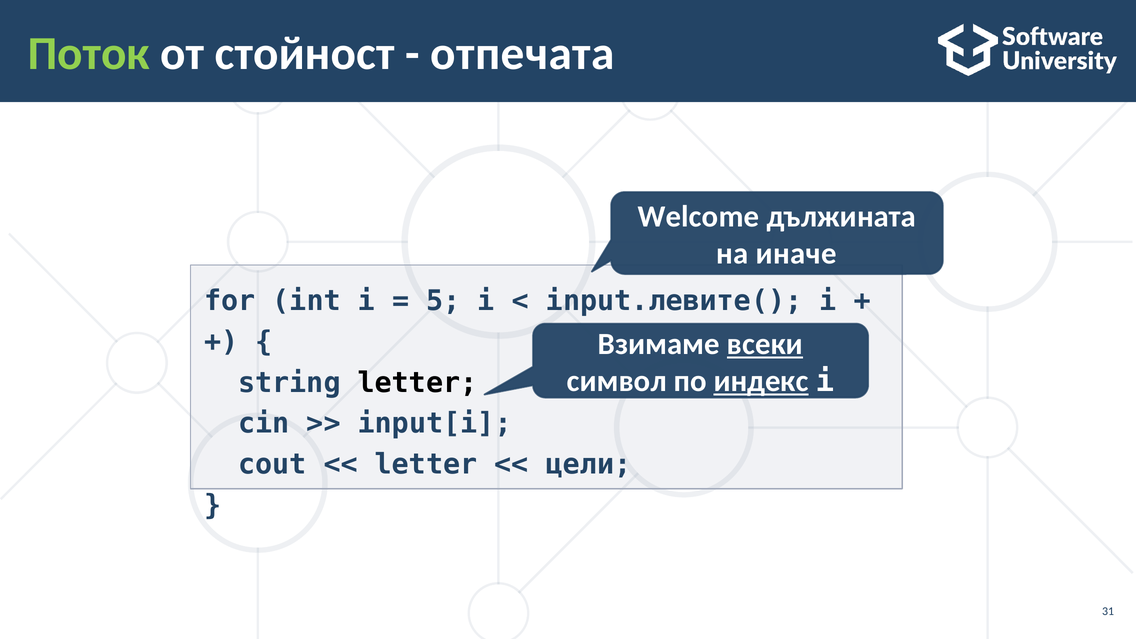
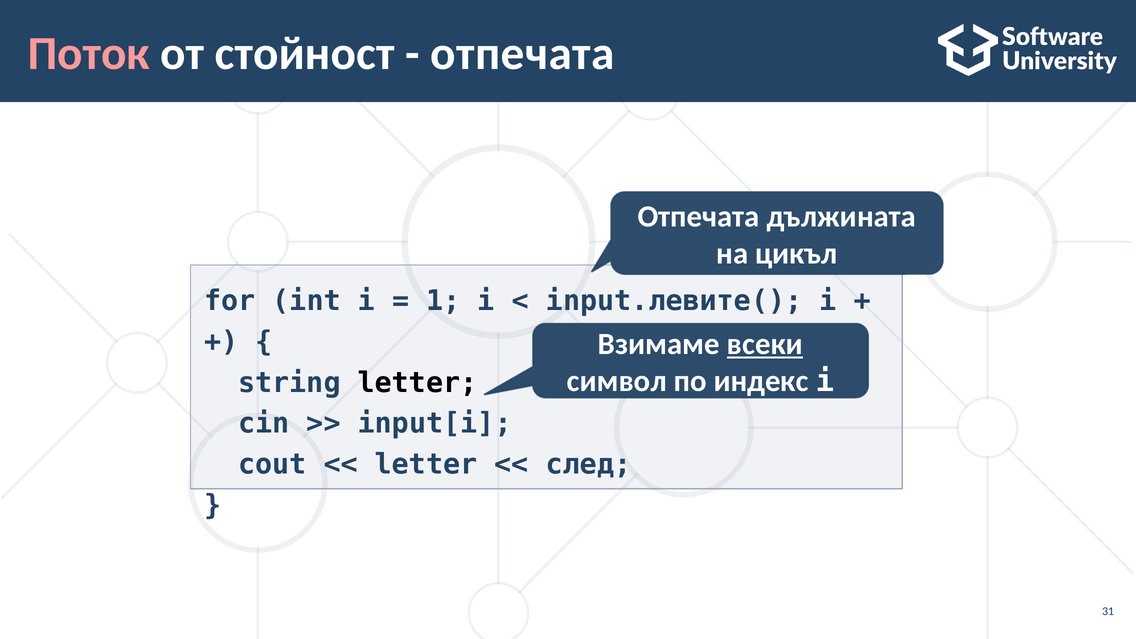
Поток colour: light green -> pink
Welcome at (698, 217): Welcome -> Отпечата
иначе: иначе -> цикъл
5: 5 -> 1
индекс underline: present -> none
цели: цели -> след
